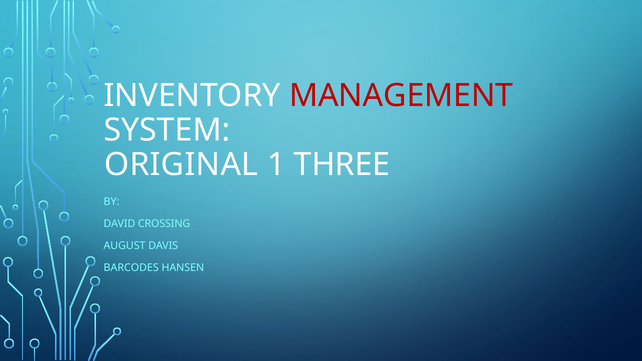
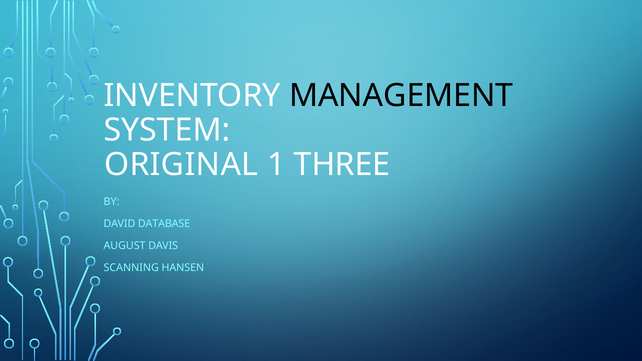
MANAGEMENT colour: red -> black
CROSSING: CROSSING -> DATABASE
BARCODES: BARCODES -> SCANNING
